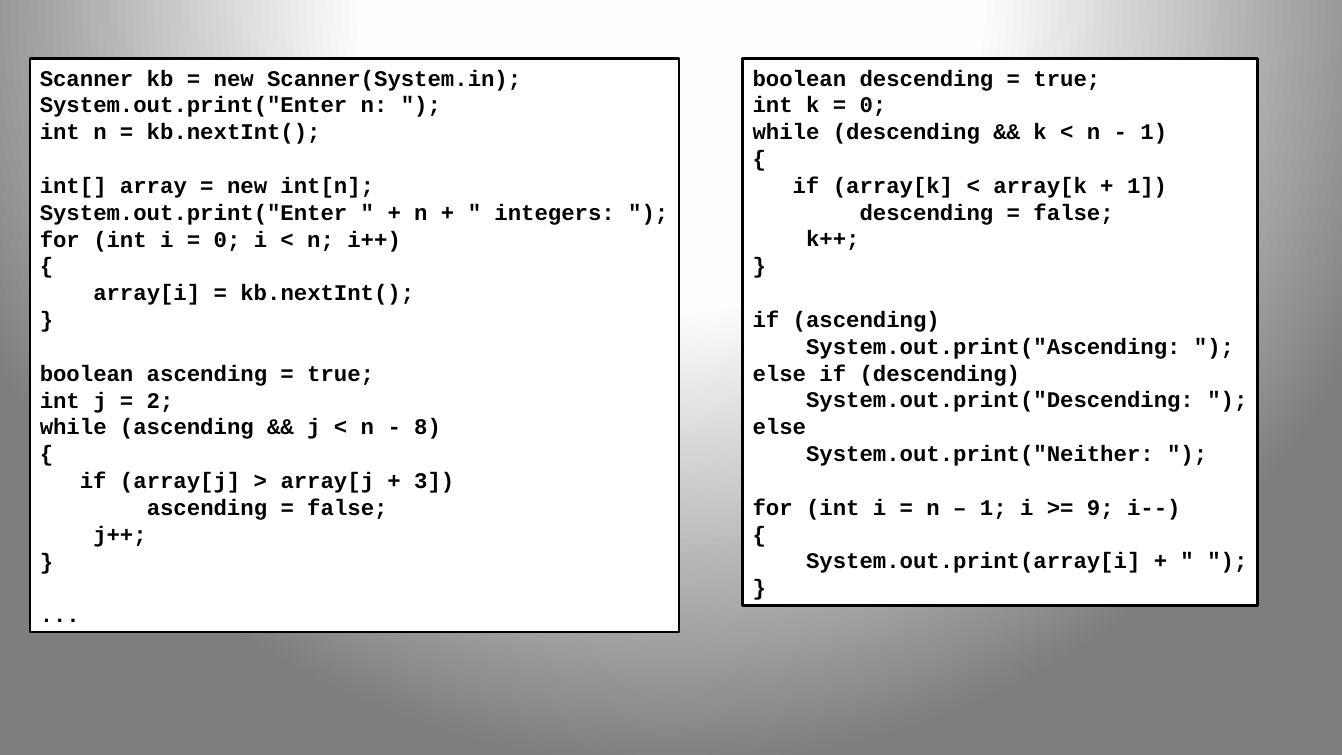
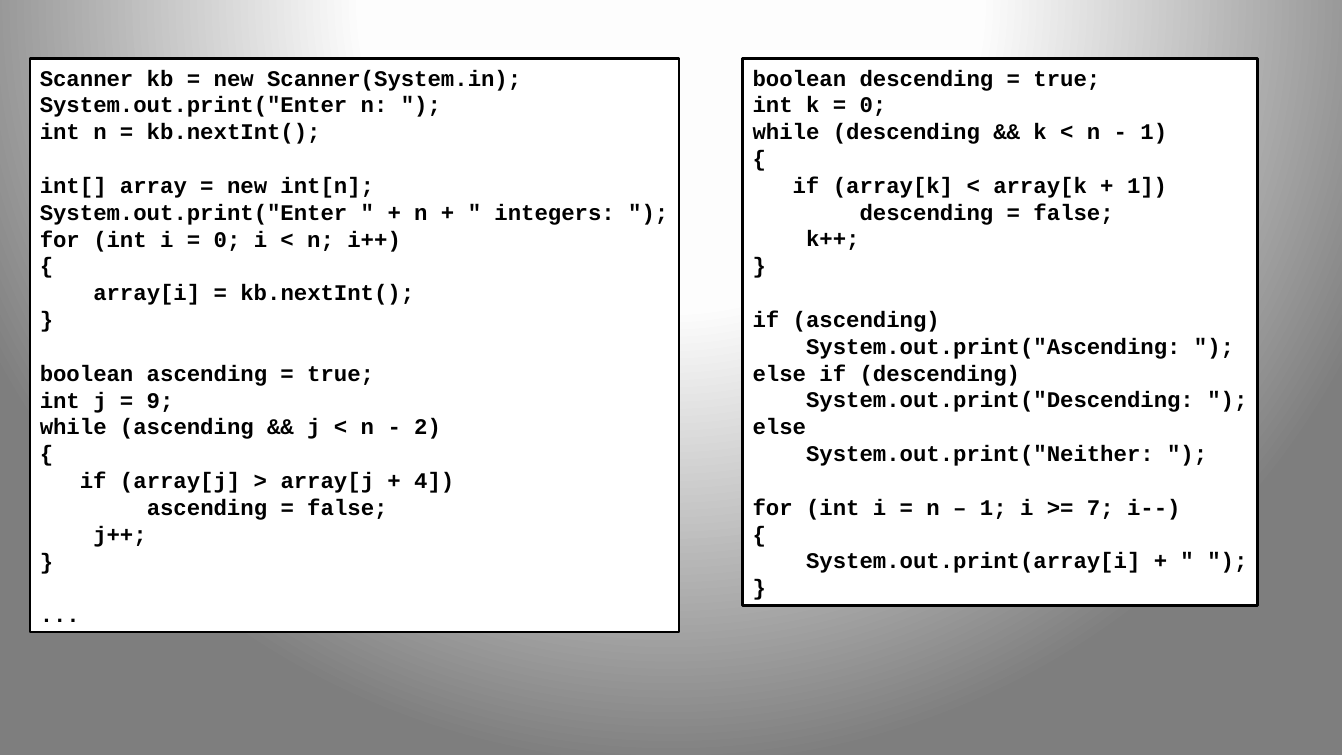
2: 2 -> 9
8: 8 -> 2
3: 3 -> 4
9: 9 -> 7
